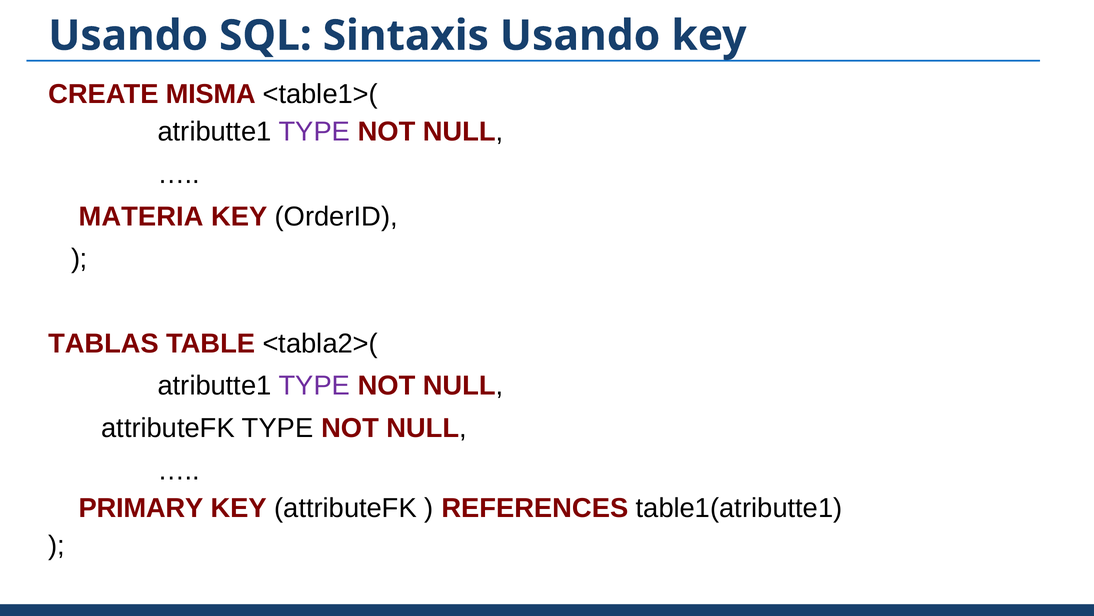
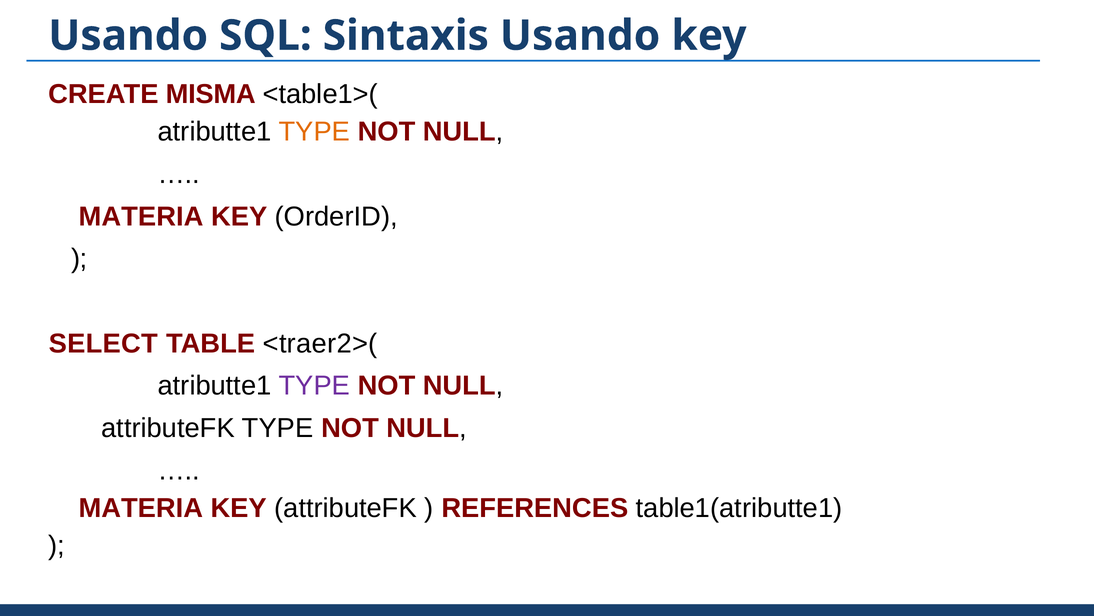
TYPE at (314, 132) colour: purple -> orange
TABLAS: TABLAS -> SELECT
<tabla2>(: <tabla2>( -> <traer2>(
PRIMARY at (141, 507): PRIMARY -> MATERIA
